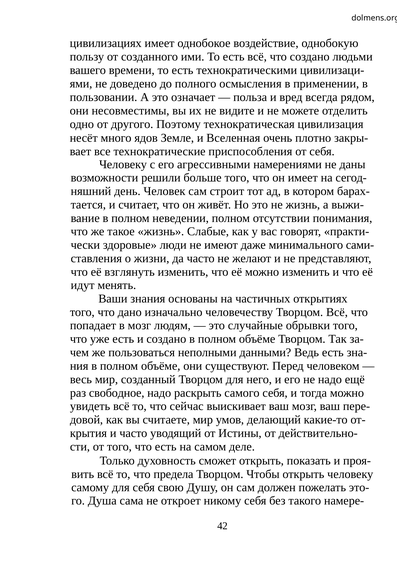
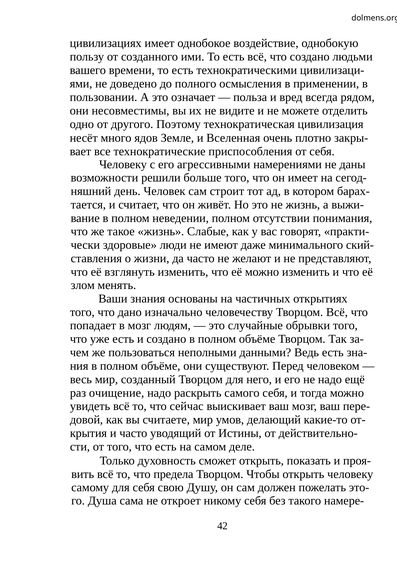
сами-: сами- -> ский-
идут: идут -> злом
свободное: свободное -> очищение
